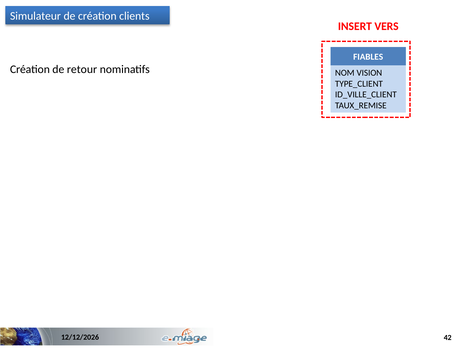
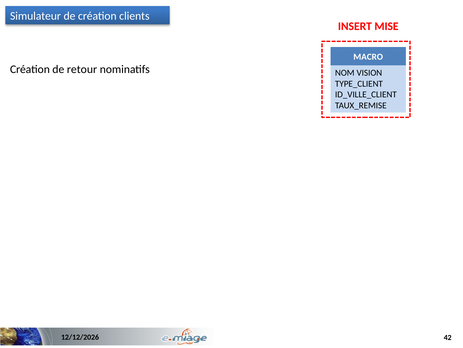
VERS: VERS -> MISE
FIABLES: FIABLES -> MACRO
